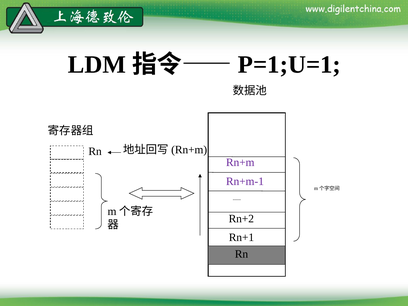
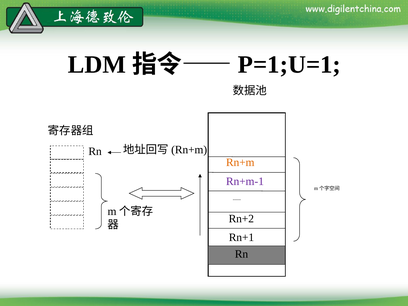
Rn+m colour: purple -> orange
